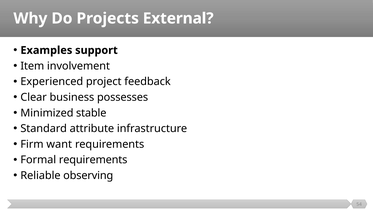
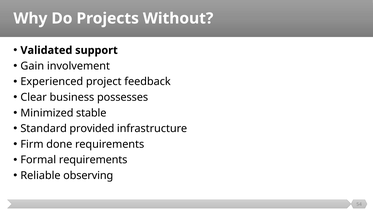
External: External -> Without
Examples: Examples -> Validated
Item: Item -> Gain
attribute: attribute -> provided
want: want -> done
